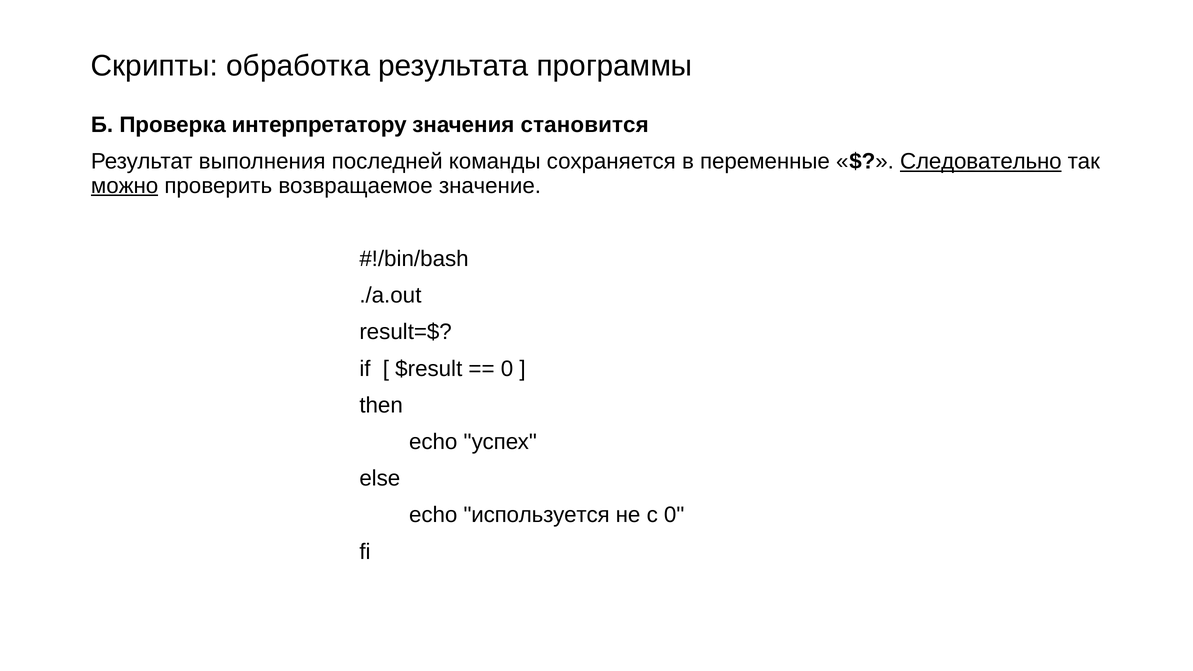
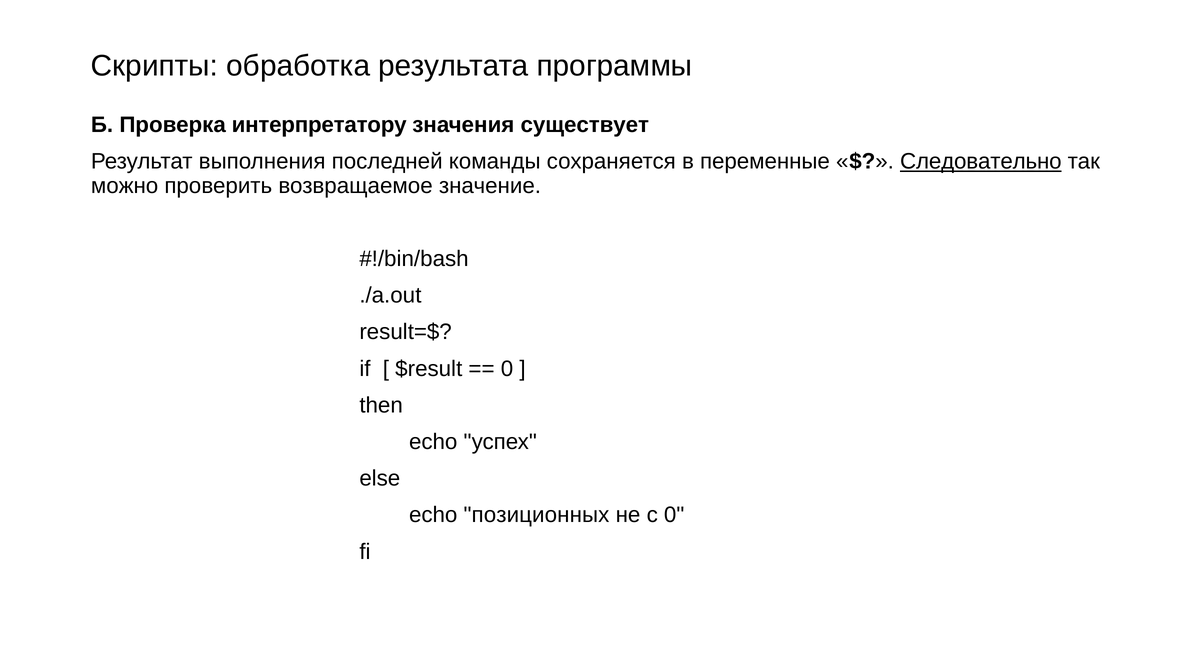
становится: становится -> существует
можно underline: present -> none
используется: используется -> позиционных
